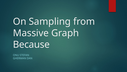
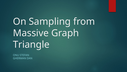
Because: Because -> Triangle
